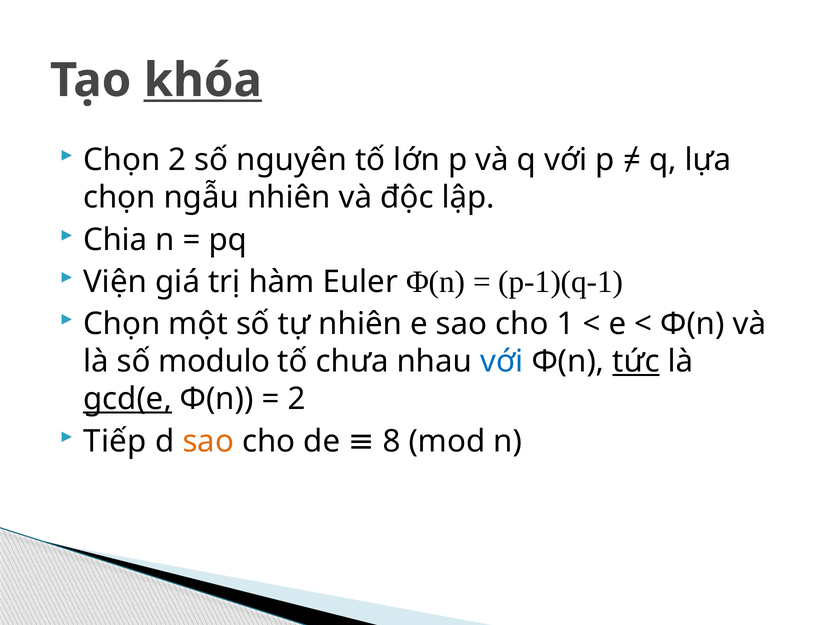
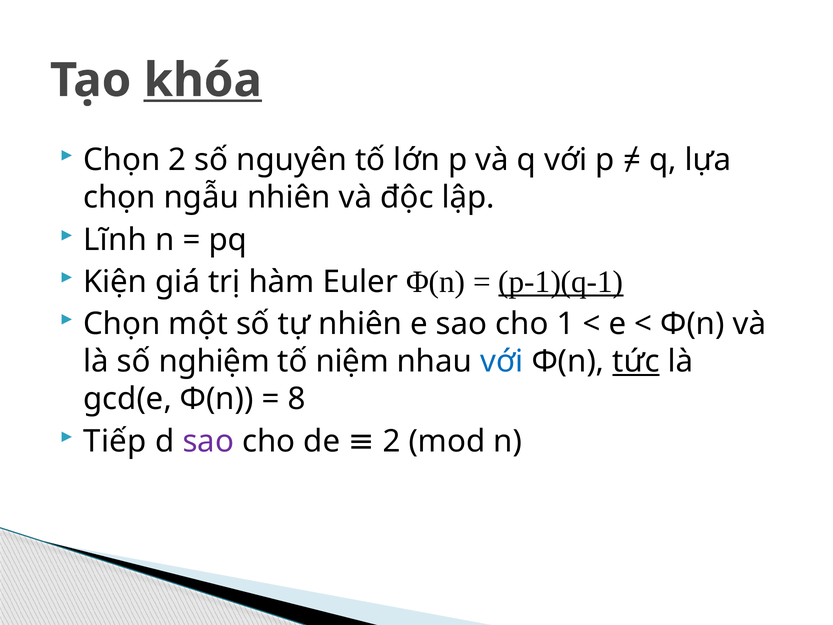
Chia: Chia -> Lĩnh
Viện: Viện -> Kiện
p-1)(q-1 underline: none -> present
modulo: modulo -> nghiệm
chưa: chưa -> niệm
gcd(e underline: present -> none
2 at (297, 399): 2 -> 8
sao at (208, 441) colour: orange -> purple
de 8: 8 -> 2
